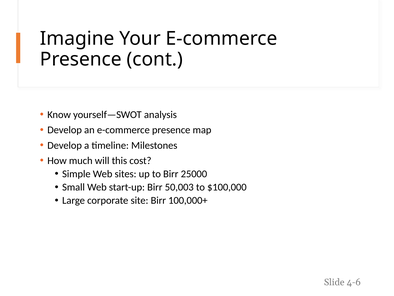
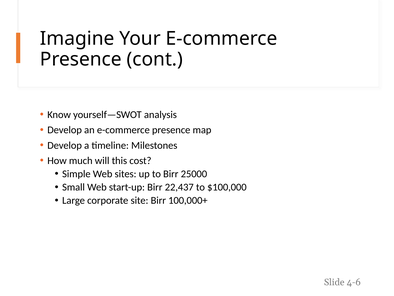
50,003: 50,003 -> 22,437
